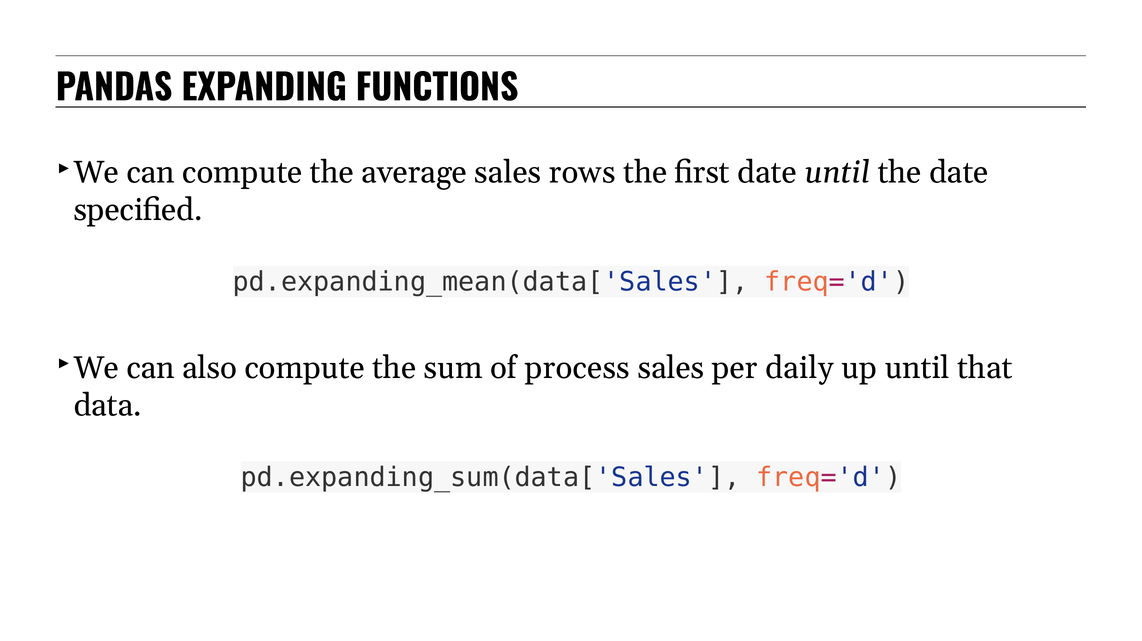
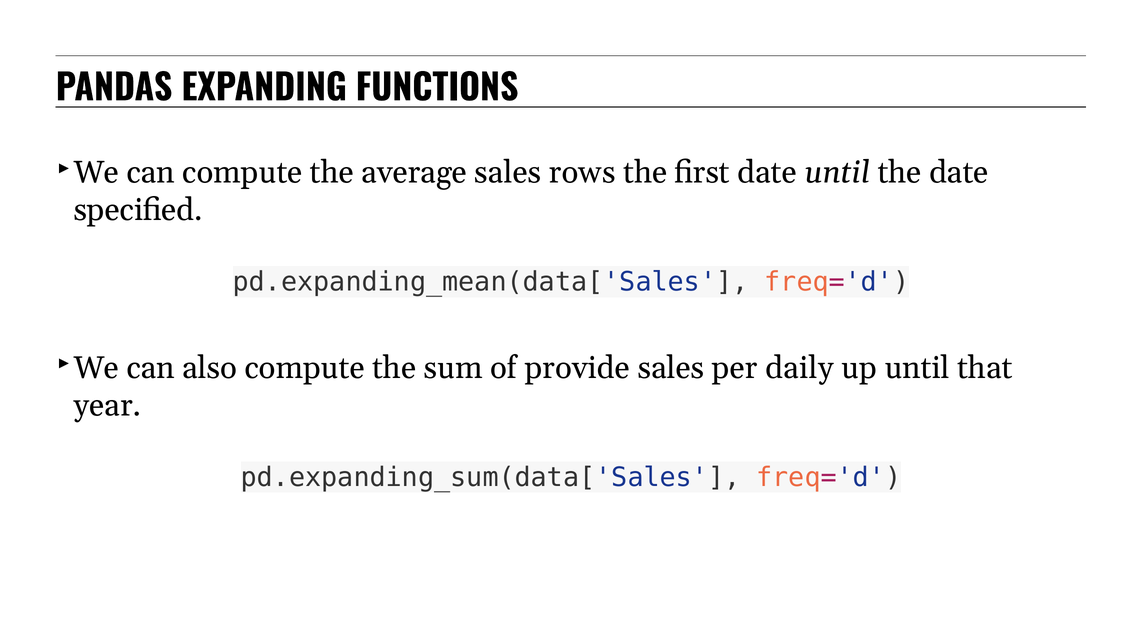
process: process -> provide
data: data -> year
